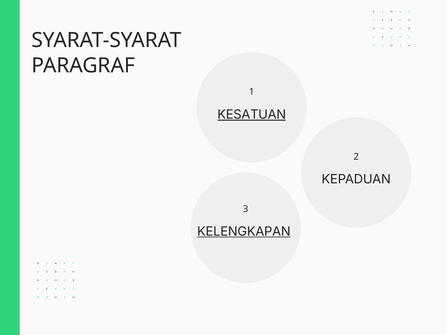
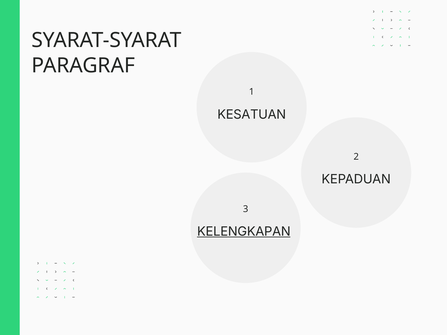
KESATUAN underline: present -> none
